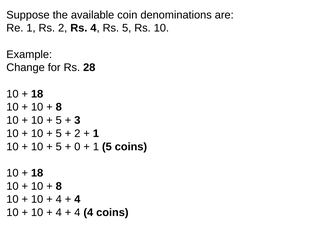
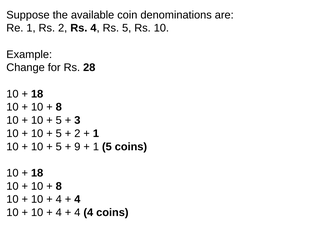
0: 0 -> 9
